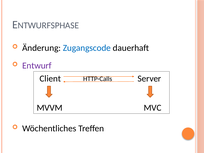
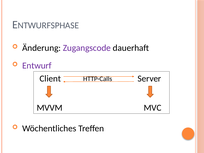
Zugangscode colour: blue -> purple
